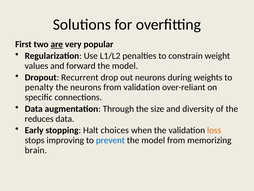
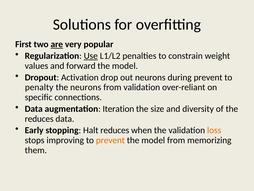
Use underline: none -> present
Recurrent: Recurrent -> Activation
during weights: weights -> prevent
Through: Through -> Iteration
Halt choices: choices -> reduces
prevent at (110, 140) colour: blue -> orange
brain: brain -> them
